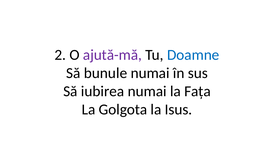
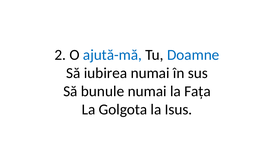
ajută-mă colour: purple -> blue
bunule: bunule -> iubirea
iubirea: iubirea -> bunule
